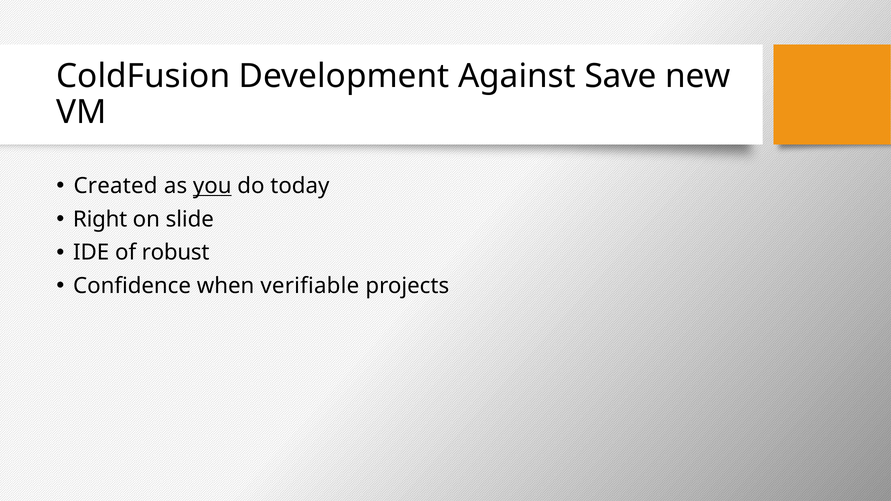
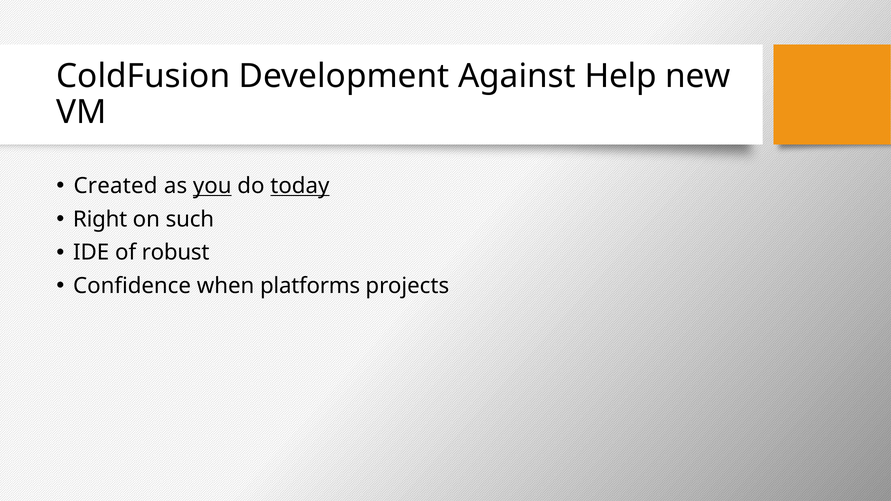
Save: Save -> Help
today underline: none -> present
slide: slide -> such
verifiable: verifiable -> platforms
